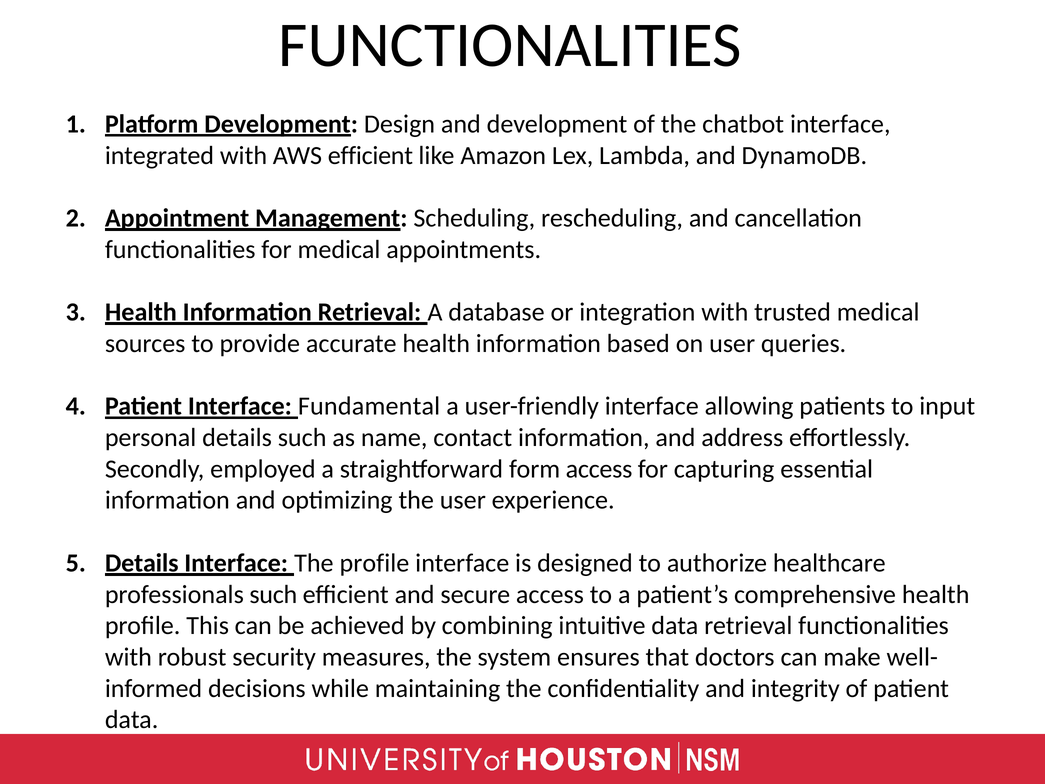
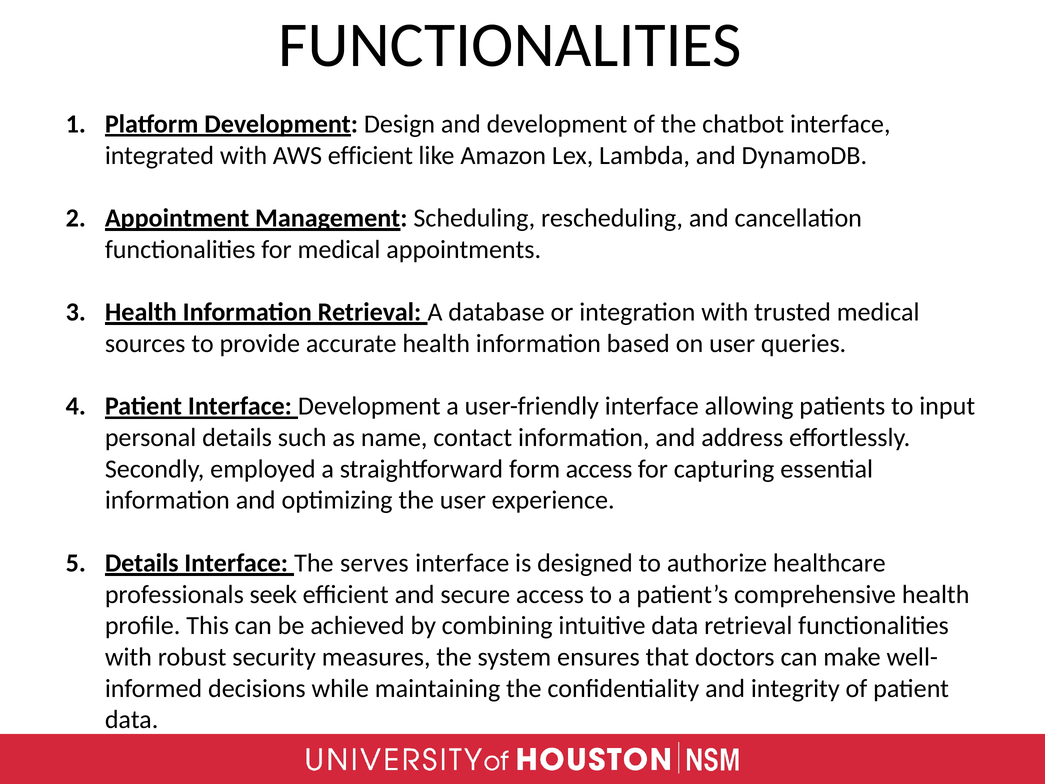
Interface Fundamental: Fundamental -> Development
The profile: profile -> serves
professionals such: such -> seek
